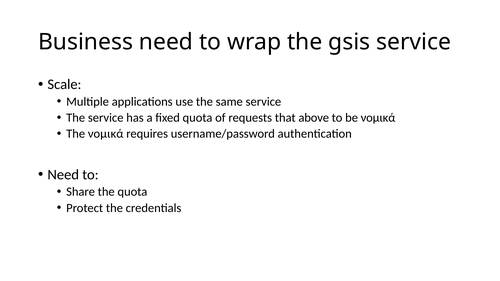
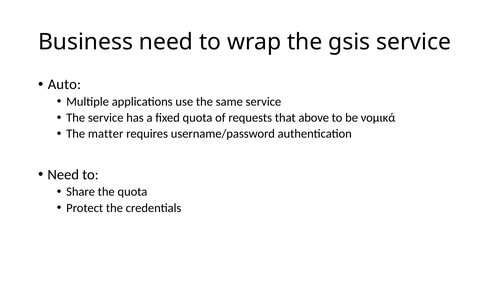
Scale: Scale -> Auto
The νομικά: νομικά -> matter
